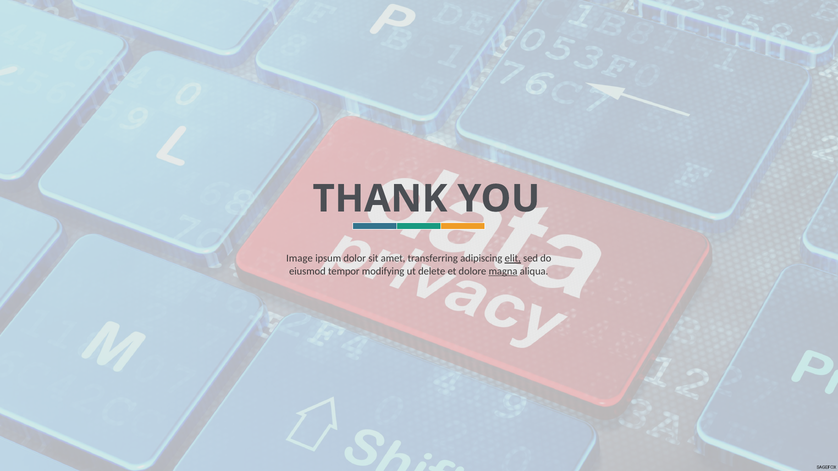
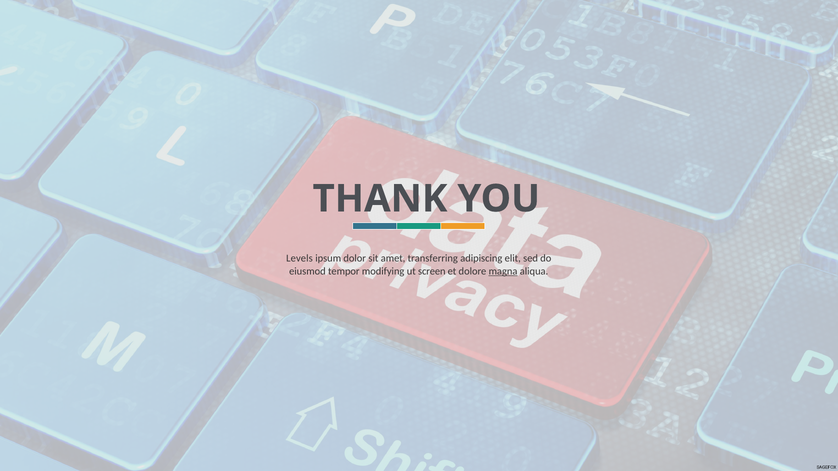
Image: Image -> Levels
elit underline: present -> none
delete: delete -> screen
